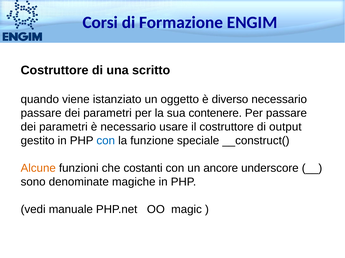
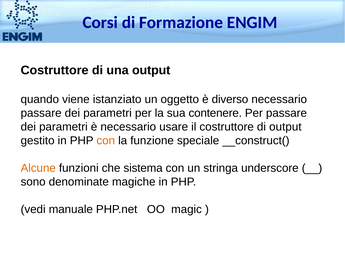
una scritto: scritto -> output
con at (106, 141) colour: blue -> orange
costanti: costanti -> sistema
ancore: ancore -> stringa
